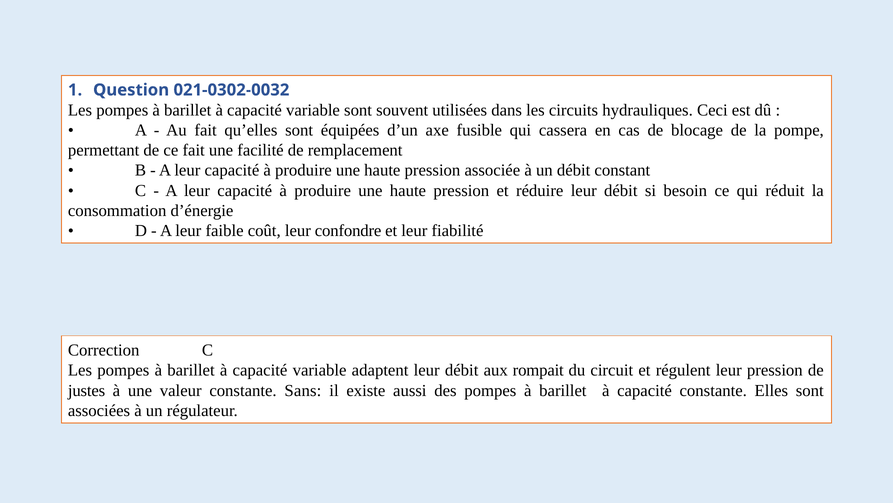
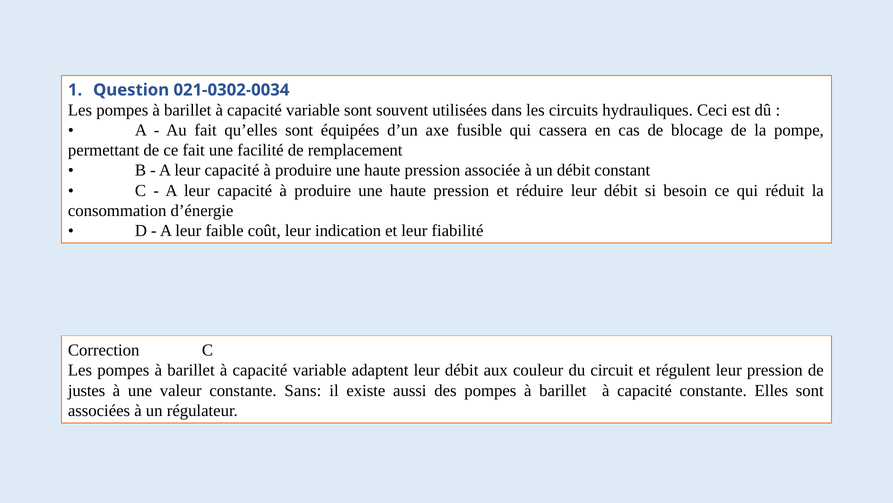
021-0302-0032: 021-0302-0032 -> 021-0302-0034
confondre: confondre -> indication
rompait: rompait -> couleur
